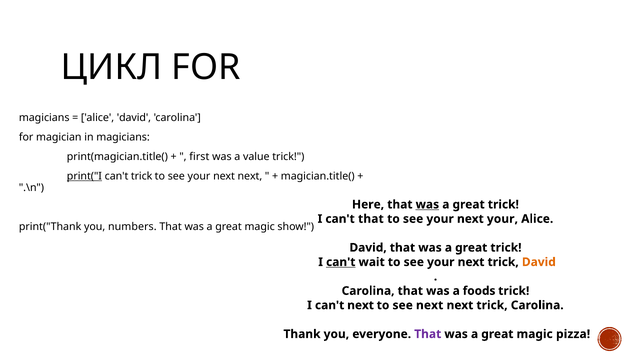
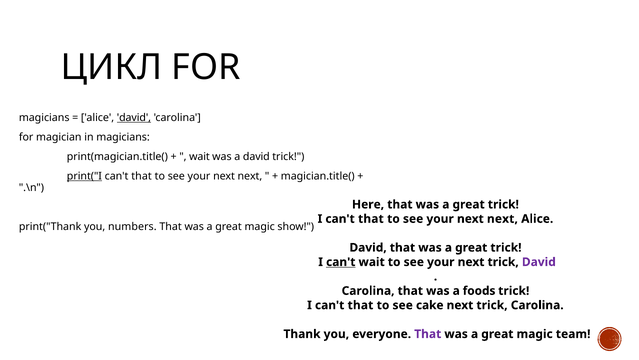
david at (134, 117) underline: none -> present
first at (199, 156): first -> wait
a value: value -> david
trick at (142, 176): trick -> that
was at (427, 204) underline: present -> none
your at (502, 219): your -> next
David at (539, 262) colour: orange -> purple
next at (361, 305): next -> that
see next: next -> cake
pizza: pizza -> team
